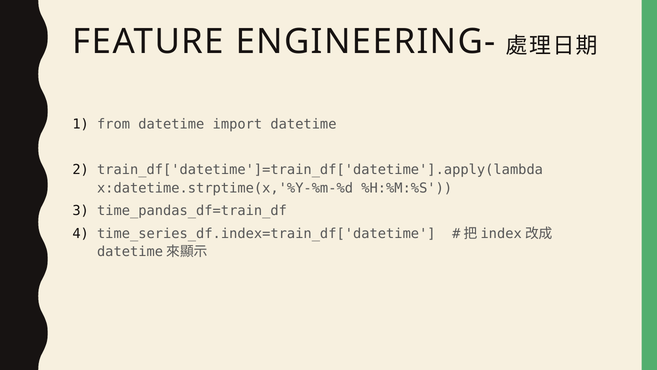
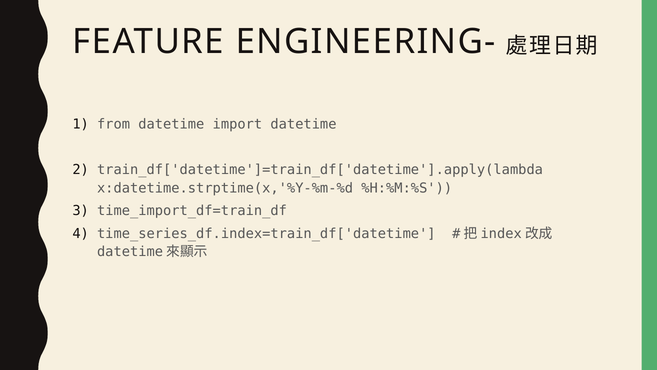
time_pandas_df=train_df: time_pandas_df=train_df -> time_import_df=train_df
